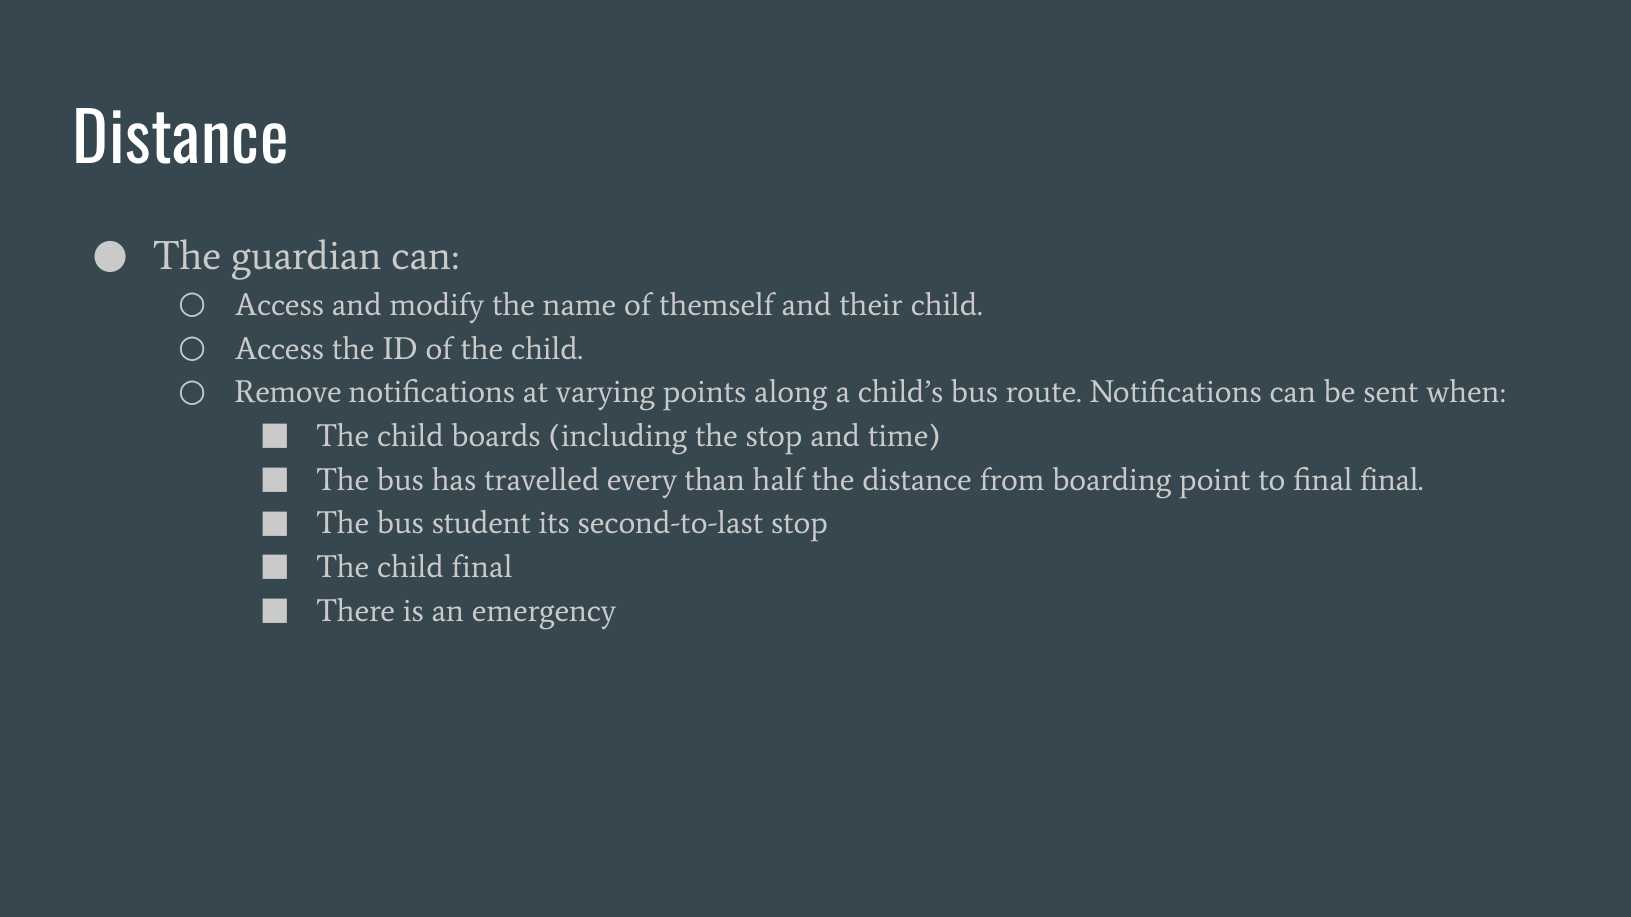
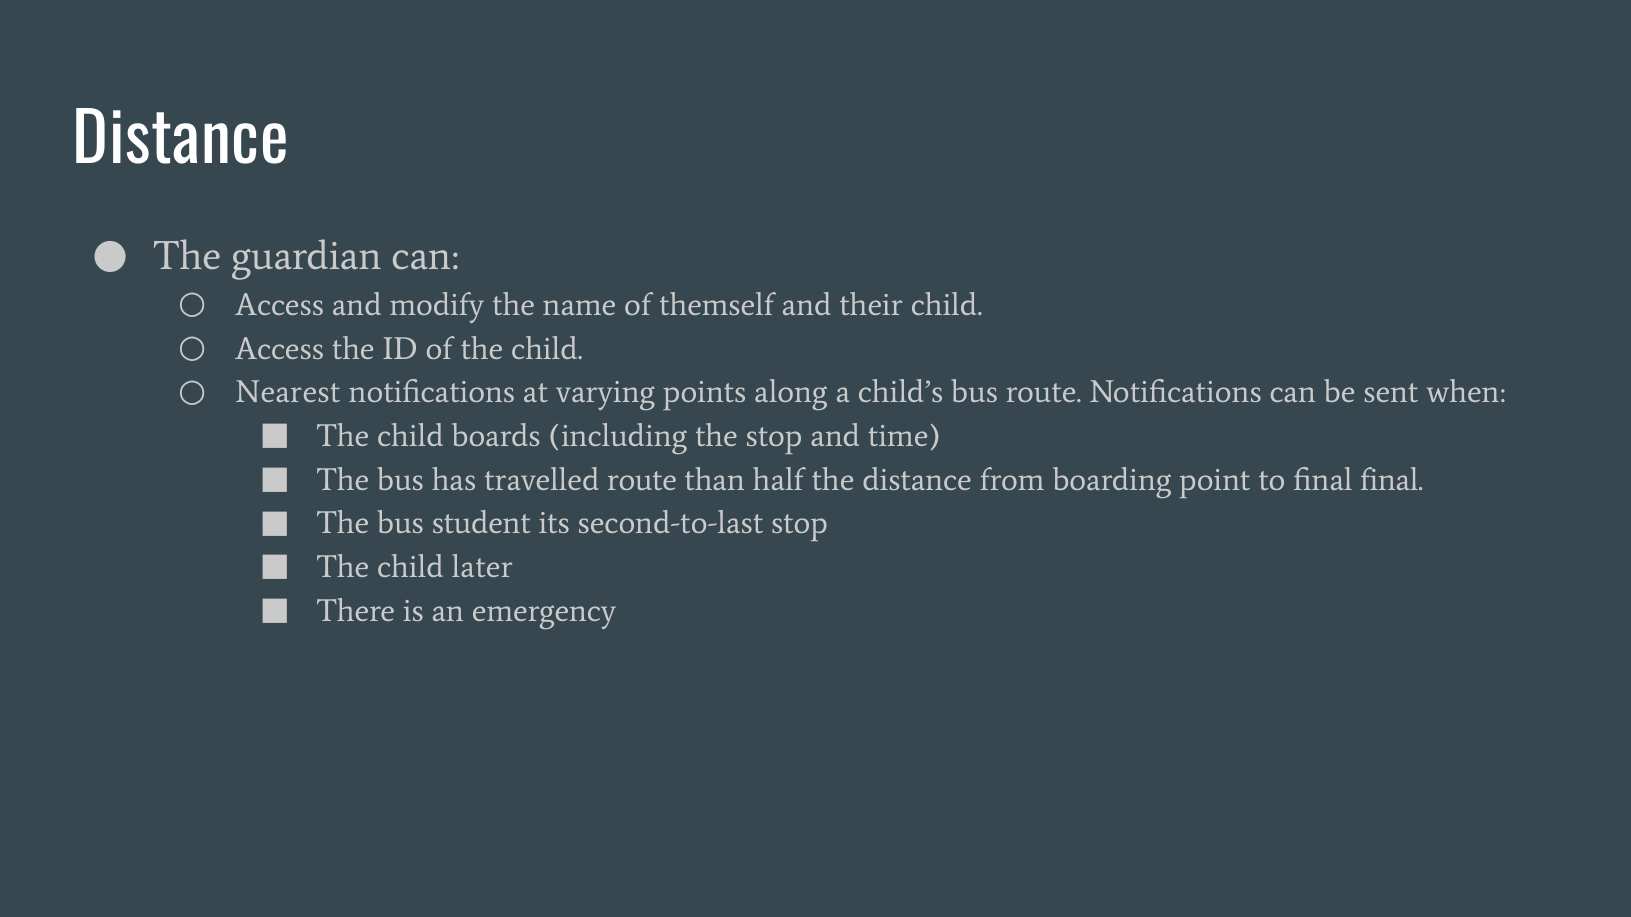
Remove: Remove -> Nearest
travelled every: every -> route
child final: final -> later
